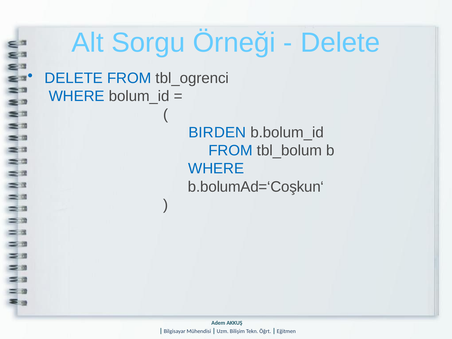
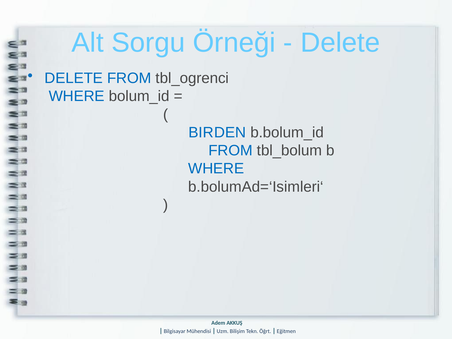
b.bolumAd=‘Coşkun‘: b.bolumAd=‘Coşkun‘ -> b.bolumAd=‘Isimleri‘
